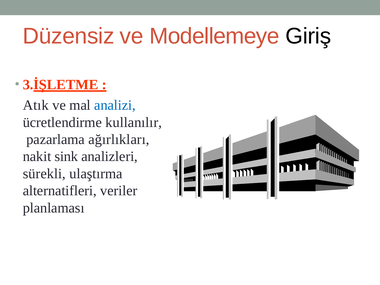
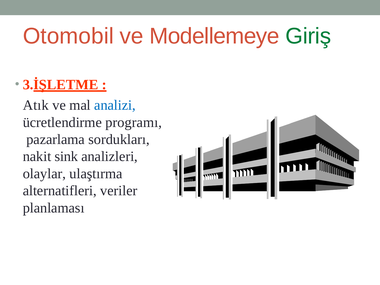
Düzensiz: Düzensiz -> Otomobil
Giriş colour: black -> green
kullanılır: kullanılır -> programı
ağırlıkları: ağırlıkları -> sordukları
sürekli: sürekli -> olaylar
